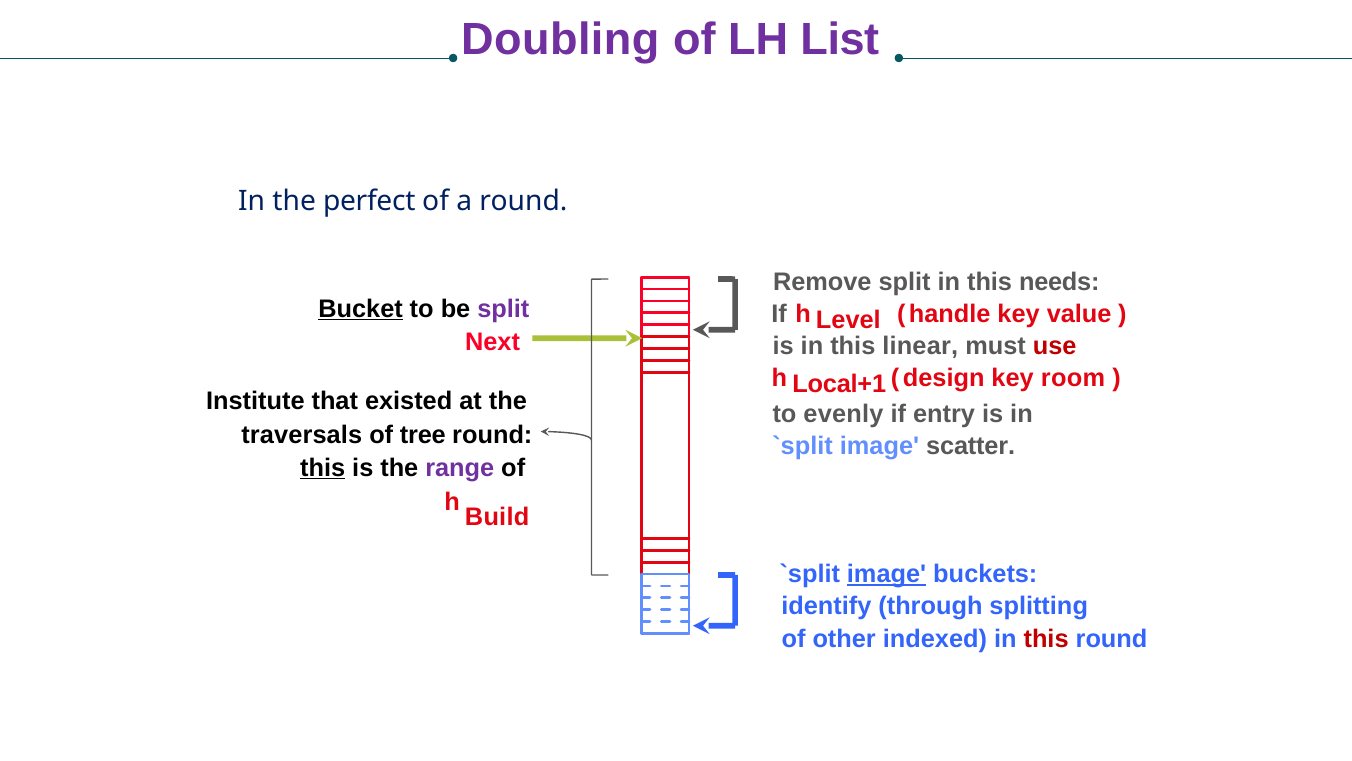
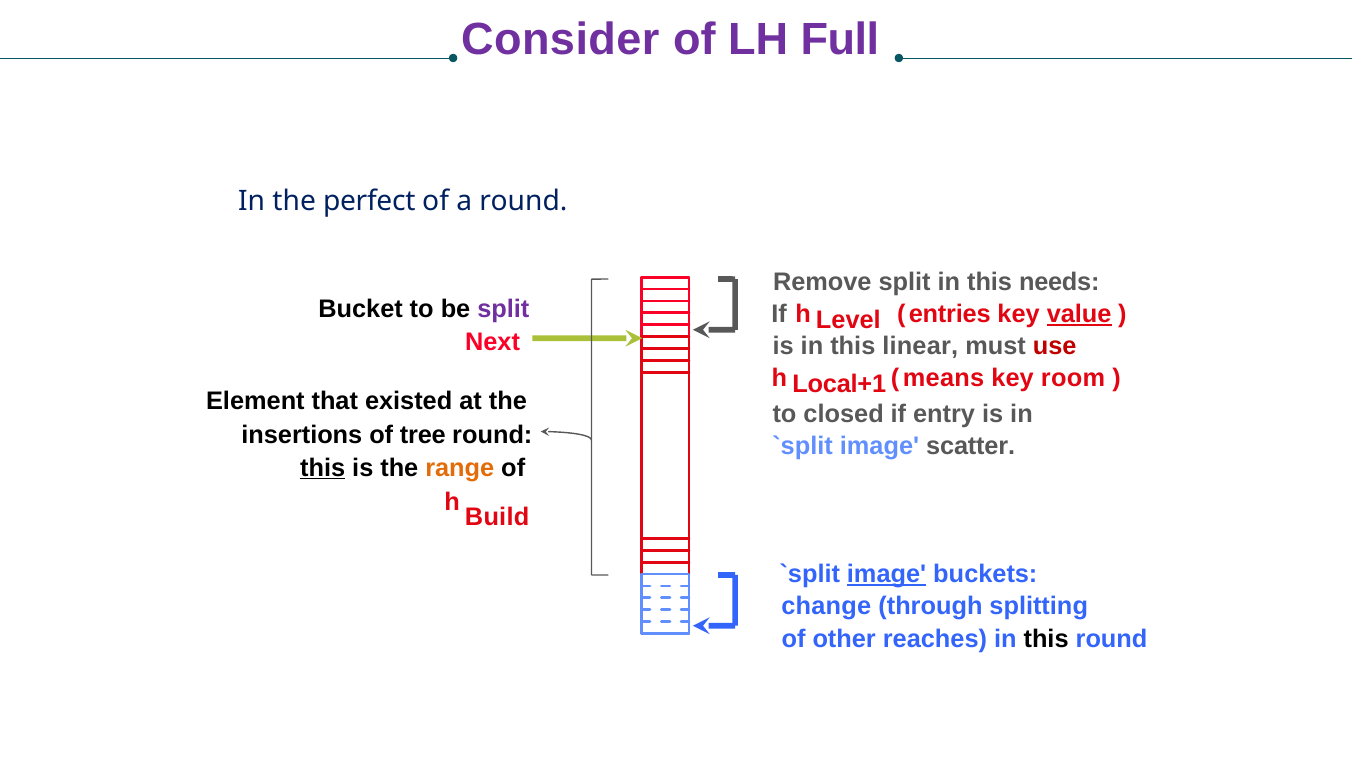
Doubling: Doubling -> Consider
List: List -> Full
Bucket underline: present -> none
handle: handle -> entries
value underline: none -> present
design: design -> means
Institute: Institute -> Element
evenly: evenly -> closed
traversals: traversals -> insertions
range colour: purple -> orange
identify: identify -> change
indexed: indexed -> reaches
this at (1046, 639) colour: red -> black
